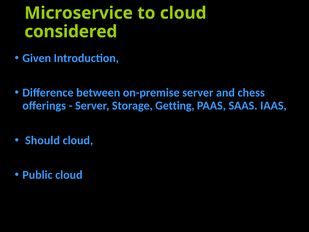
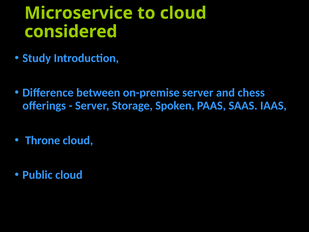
Given: Given -> Study
Getting: Getting -> Spoken
Should: Should -> Throne
